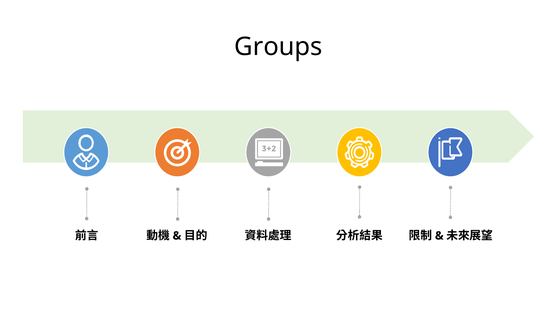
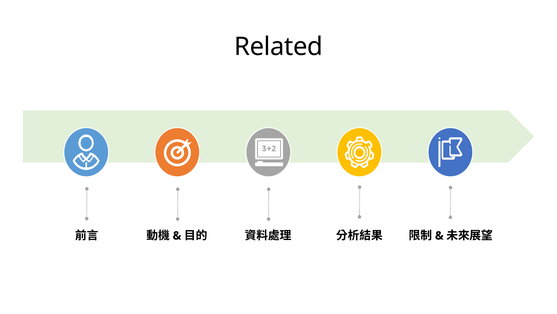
Groups: Groups -> Related
